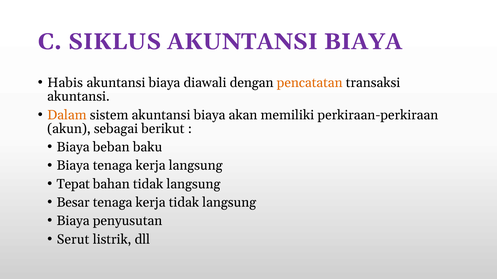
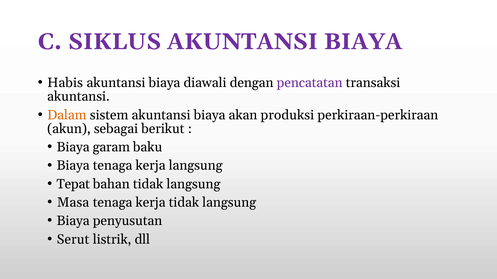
pencatatan colour: orange -> purple
memiliki: memiliki -> produksi
beban: beban -> garam
Besar: Besar -> Masa
